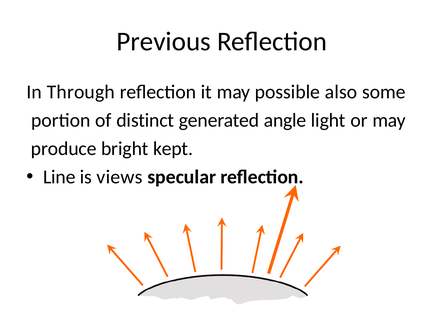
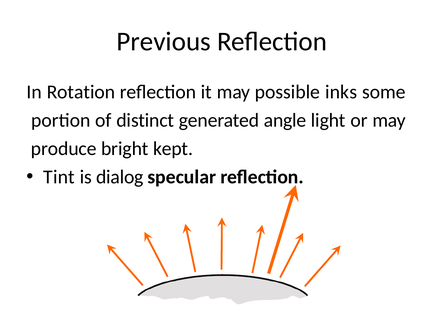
Through: Through -> Rotation
also: also -> inks
Line: Line -> Tint
views: views -> dialog
